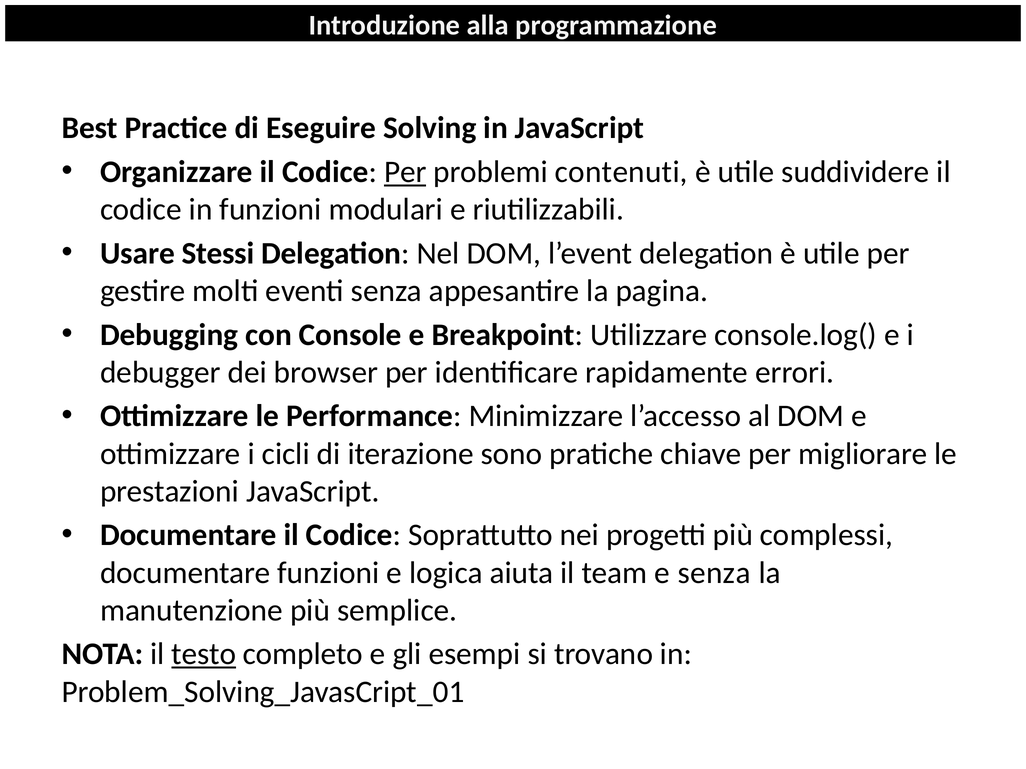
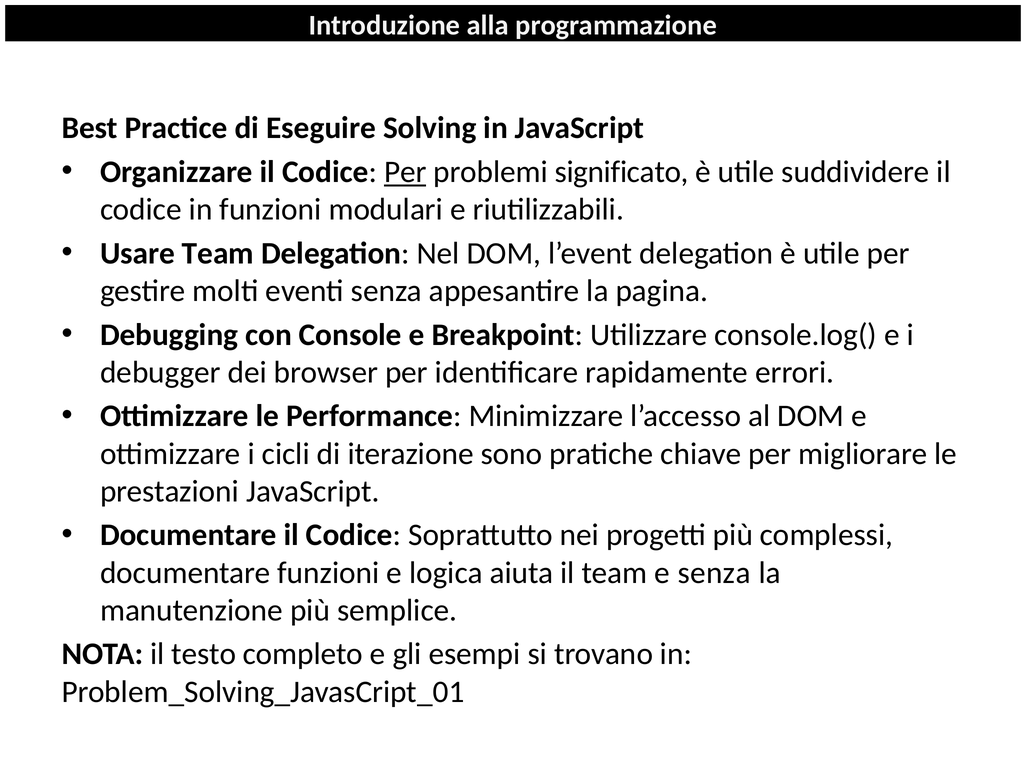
contenuti: contenuti -> significato
Usare Stessi: Stessi -> Team
testo underline: present -> none
